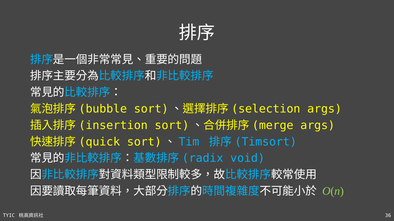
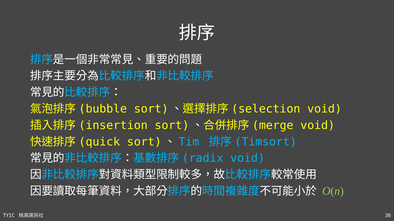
args at (325, 109): args -> void
args at (318, 126): args -> void
